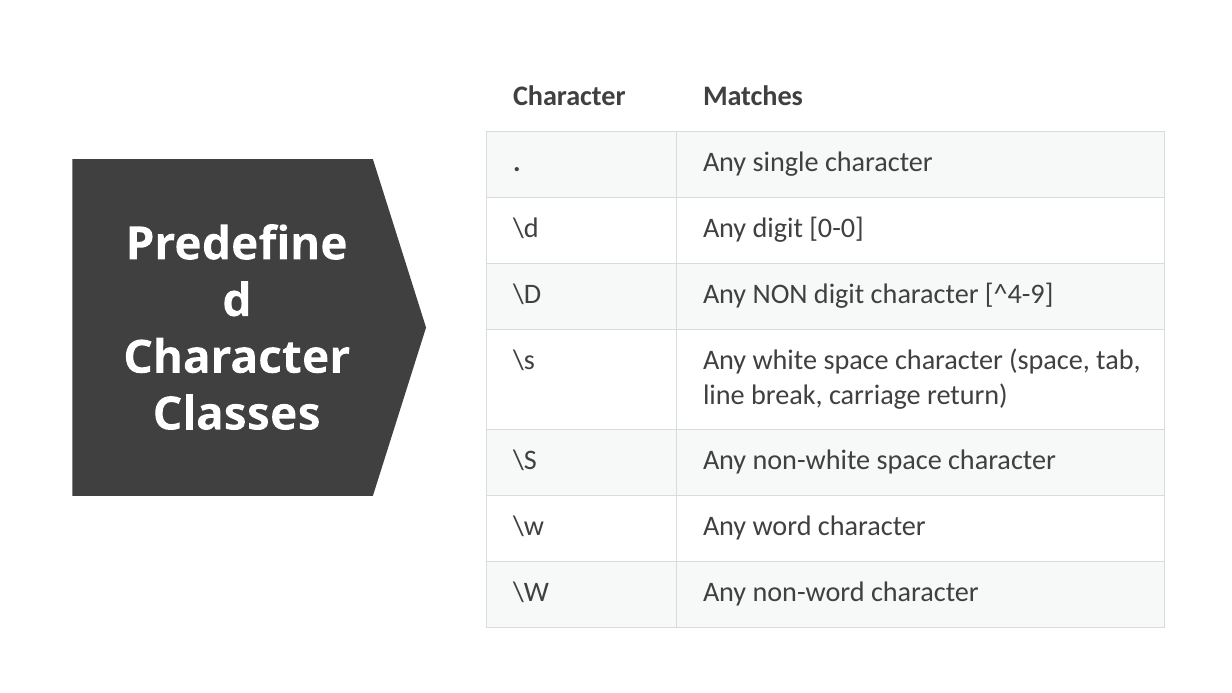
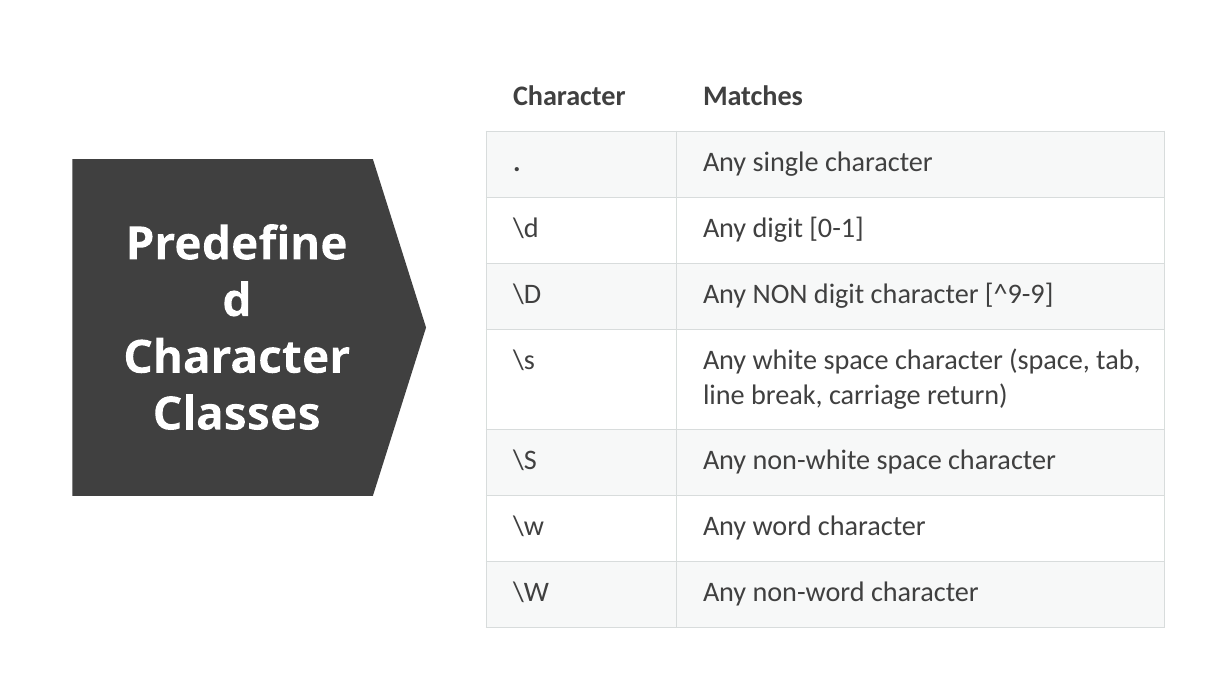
0-0: 0-0 -> 0-1
^4-9: ^4-9 -> ^9-9
